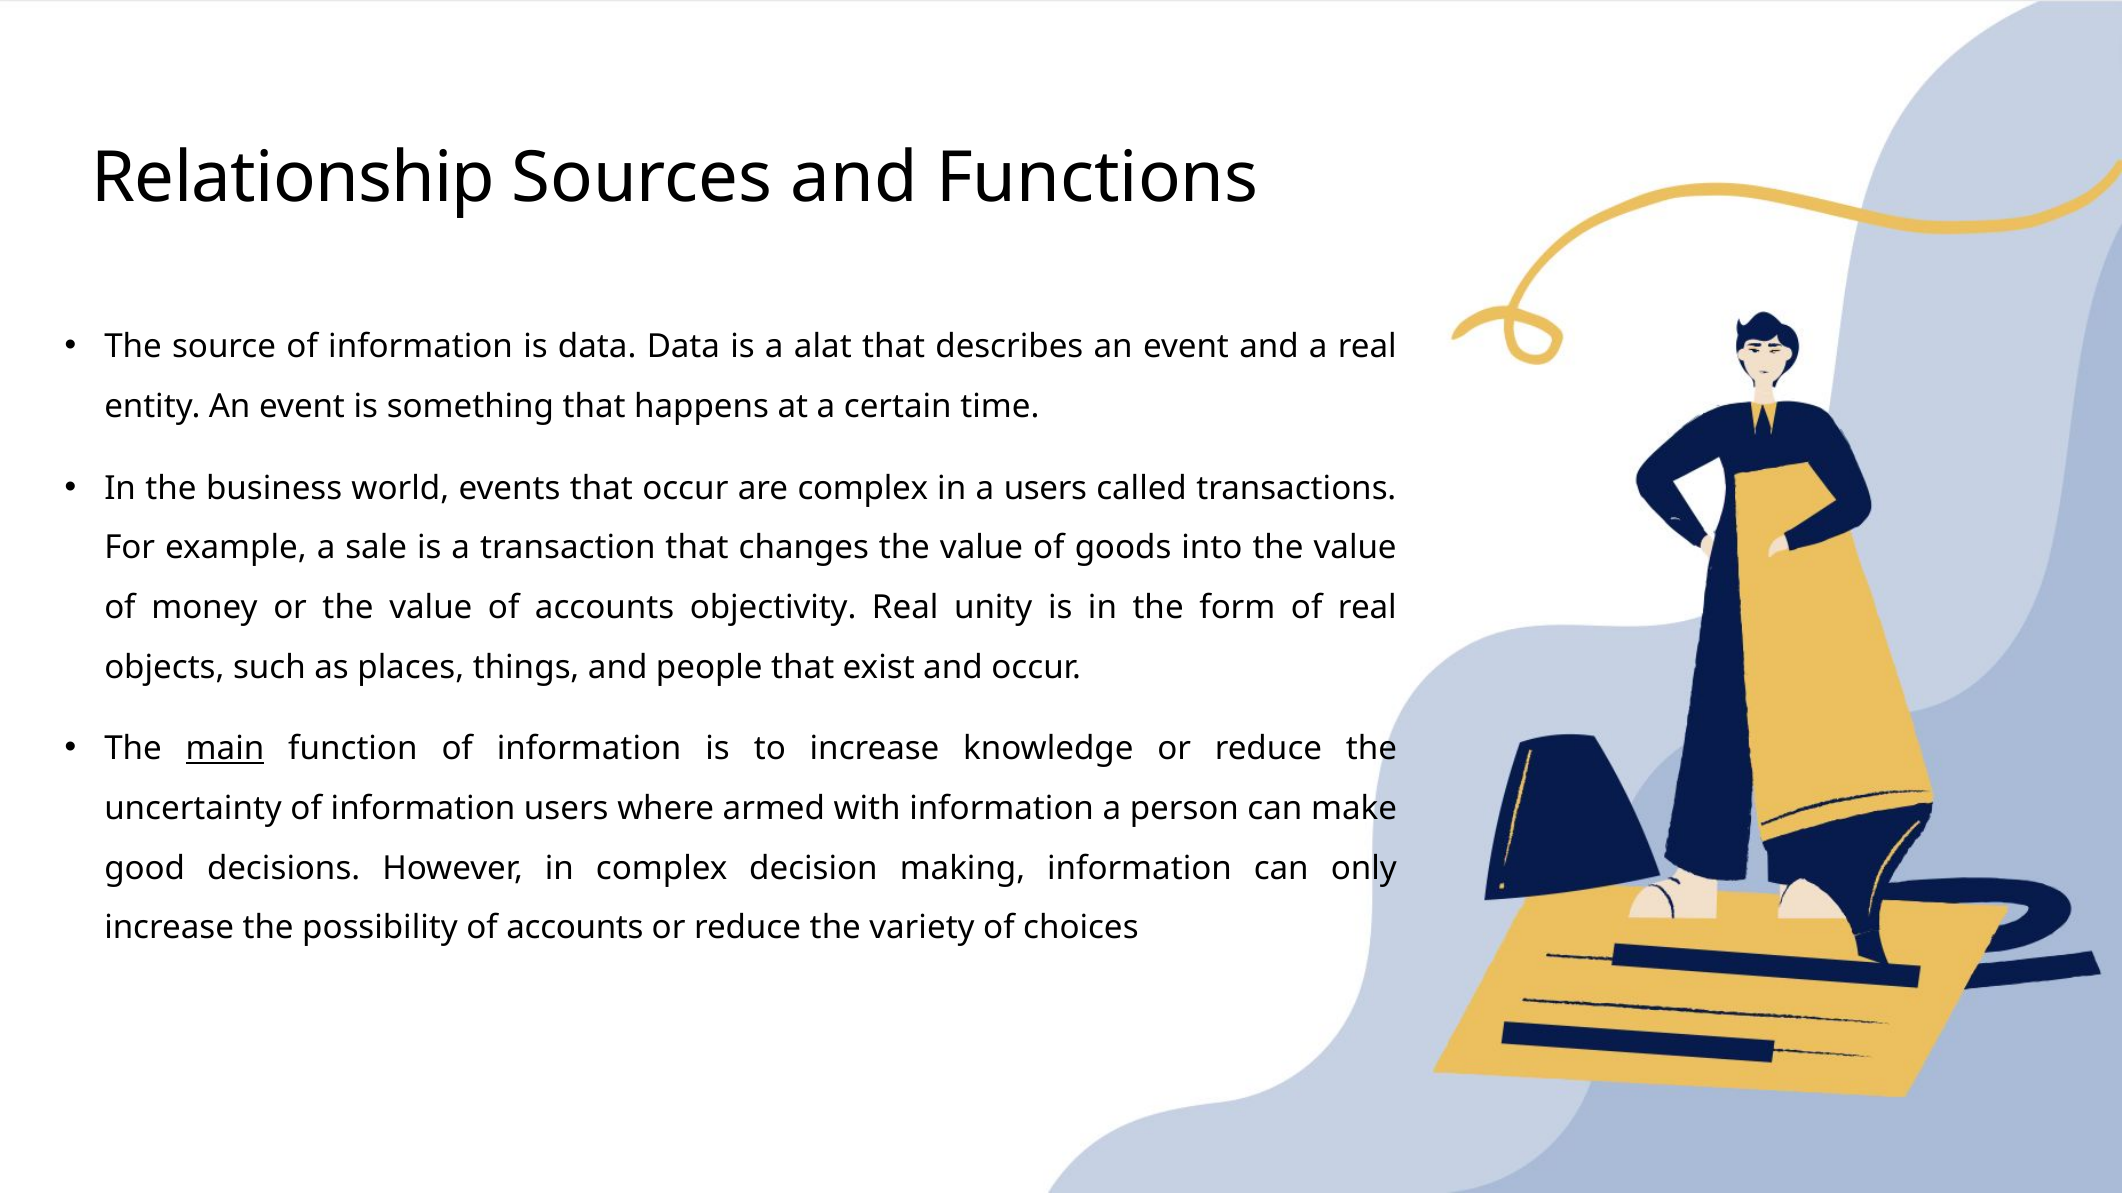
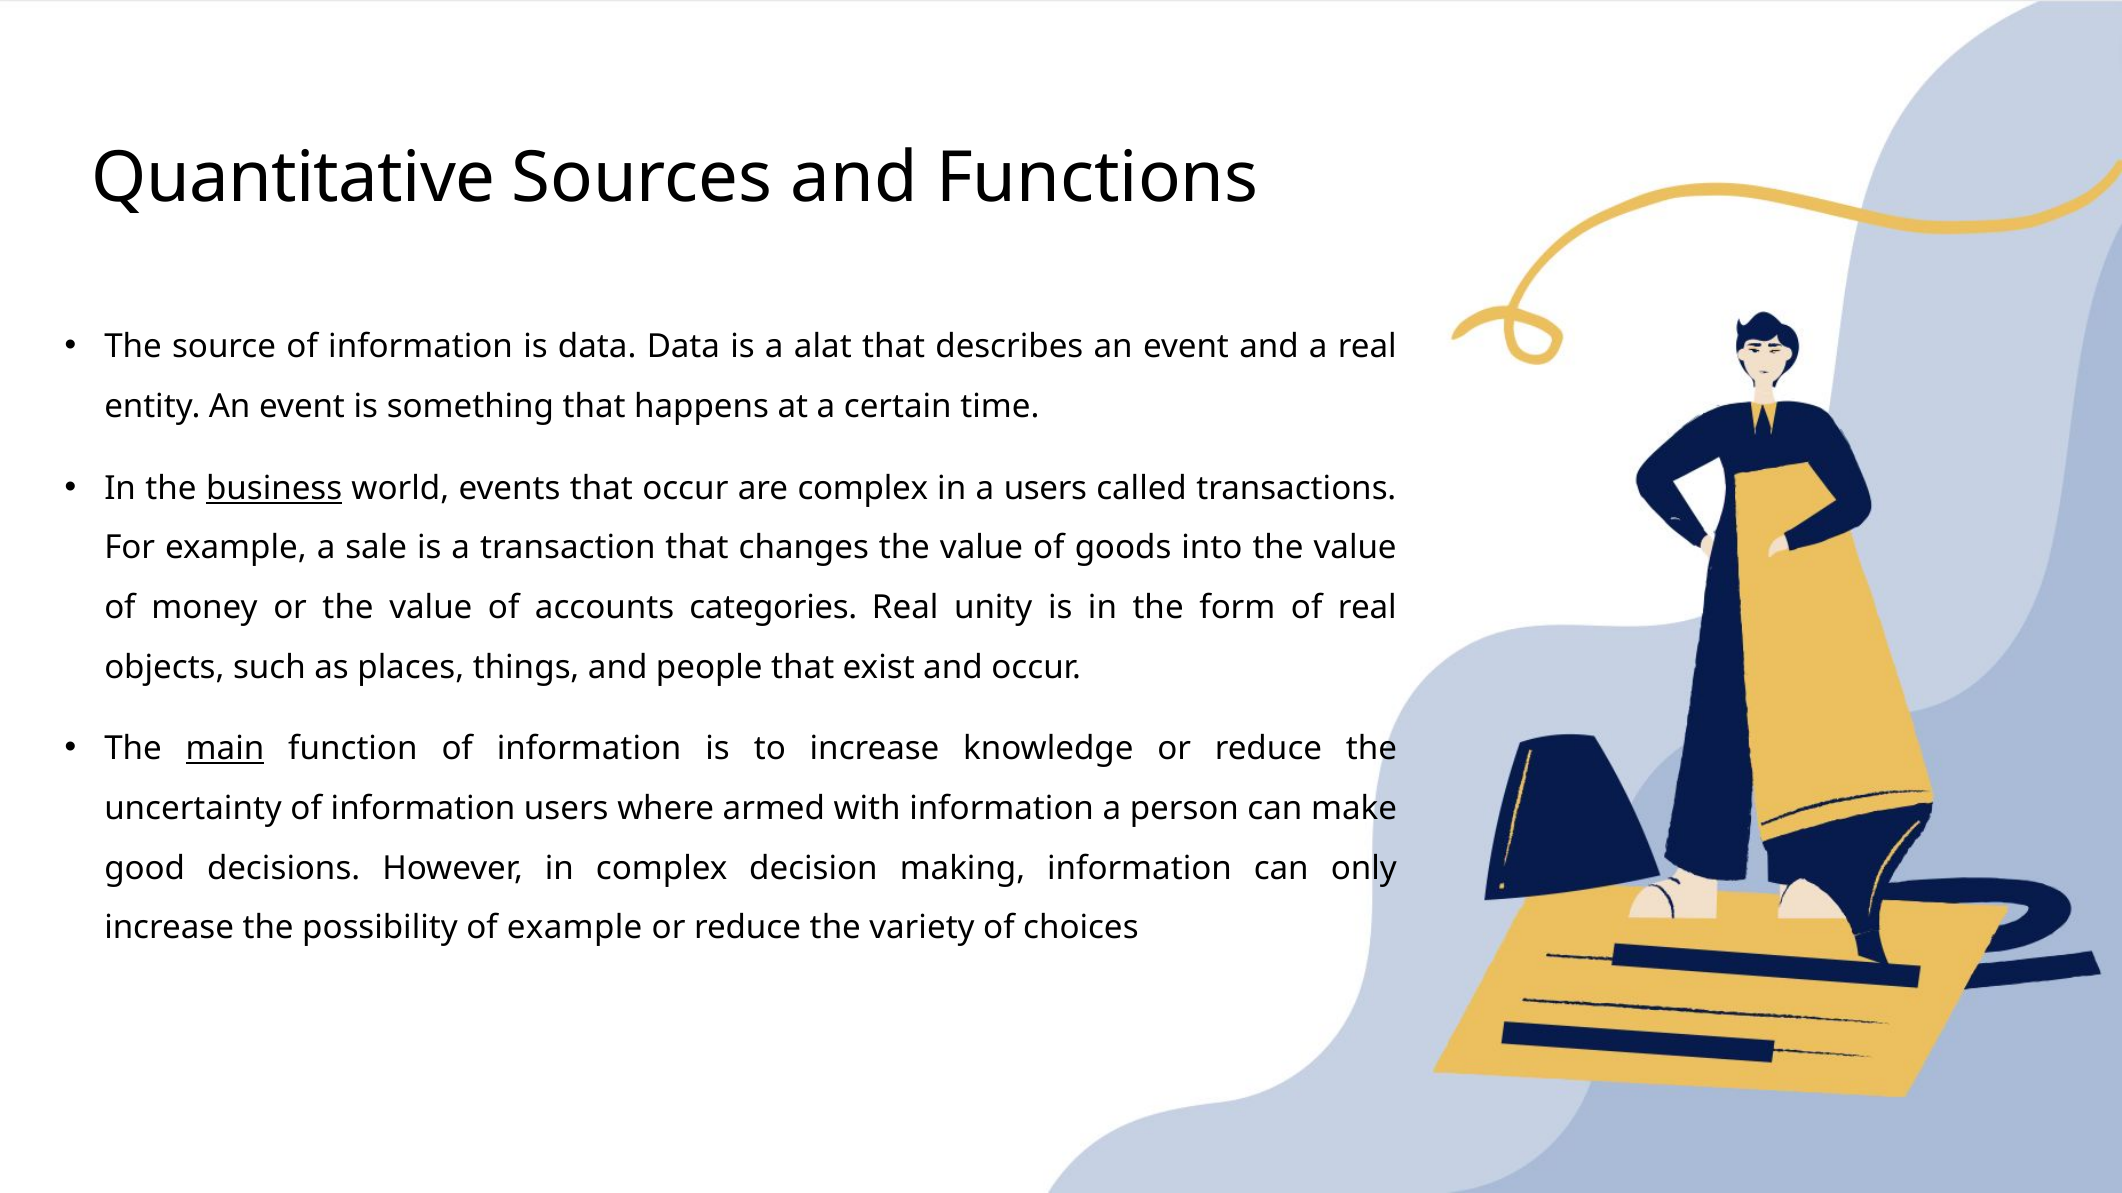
Relationship: Relationship -> Quantitative
business underline: none -> present
objectivity: objectivity -> categories
possibility of accounts: accounts -> example
